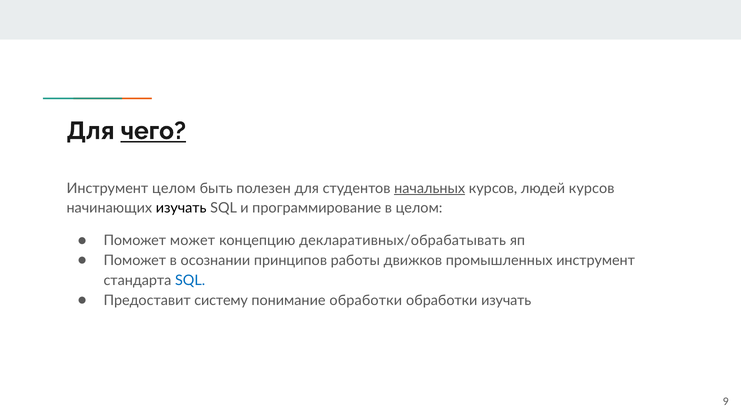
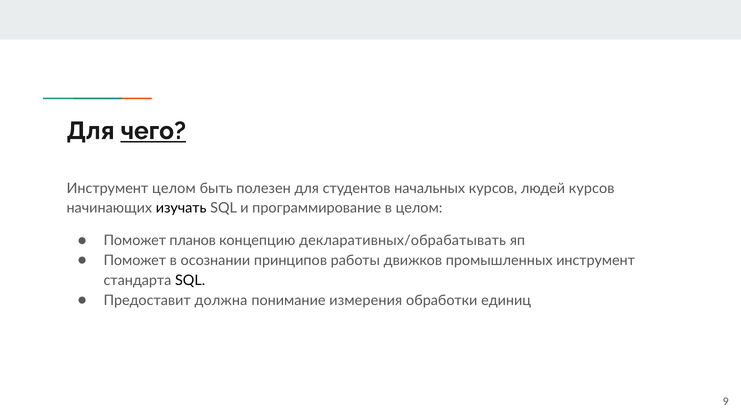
начальных underline: present -> none
может: может -> планов
SQL at (190, 280) colour: blue -> black
систему: систему -> должна
понимание обработки: обработки -> измерения
обработки изучать: изучать -> единиц
